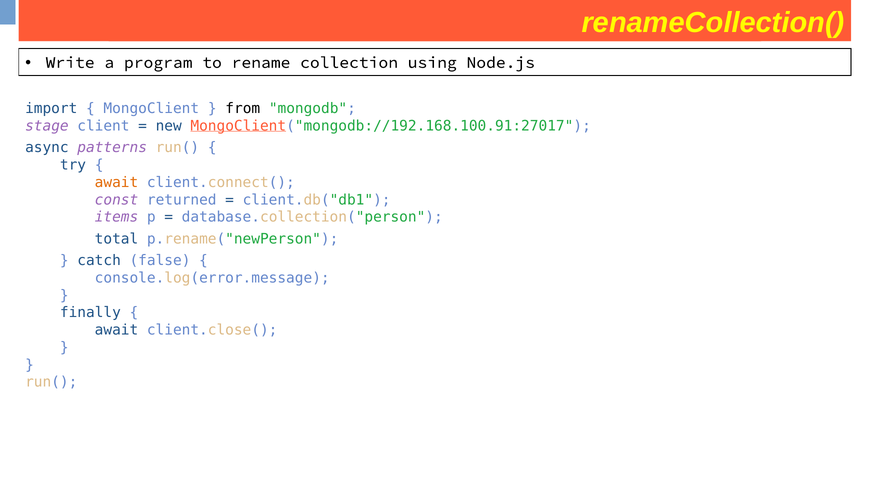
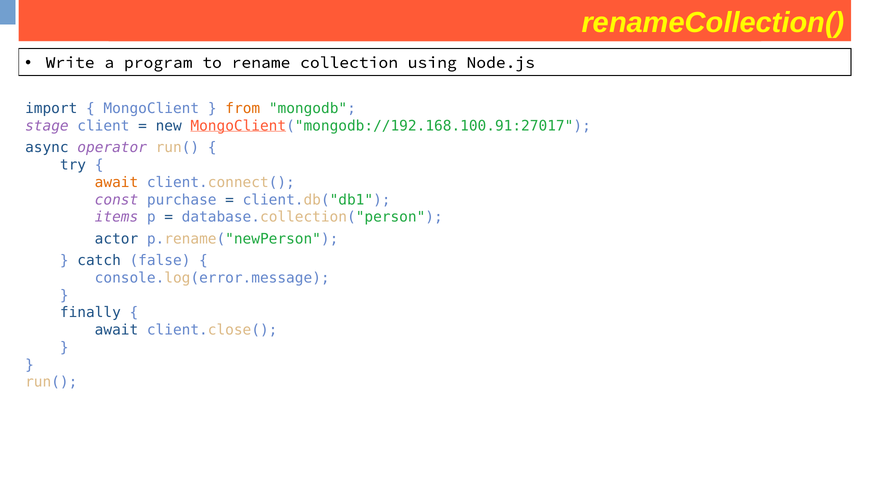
from colour: black -> orange
patterns: patterns -> operator
returned: returned -> purchase
total: total -> actor
